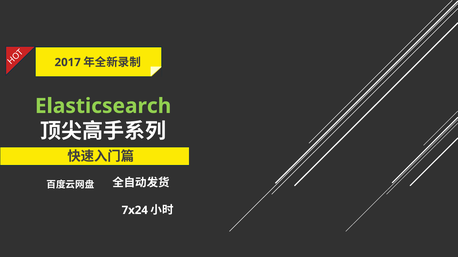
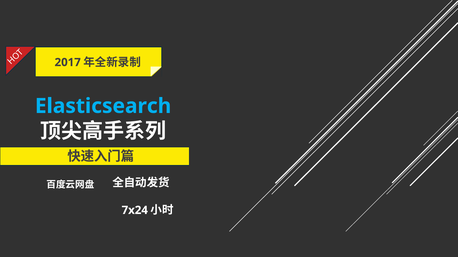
Elasticsearch colour: light green -> light blue
